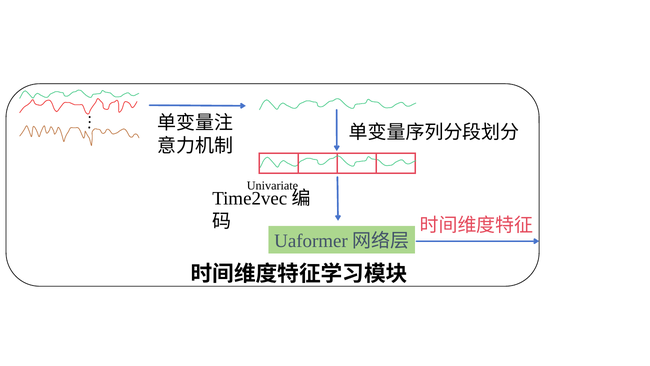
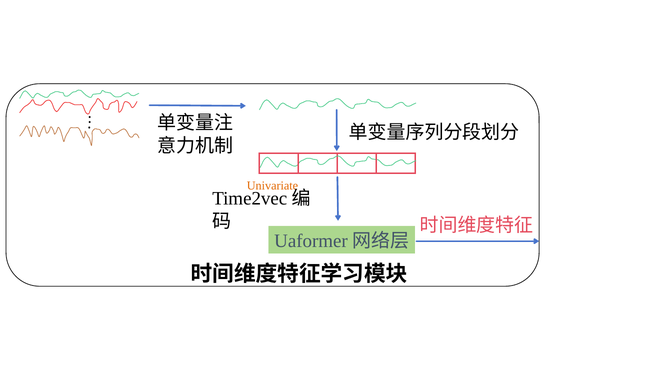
Univariate colour: black -> orange
